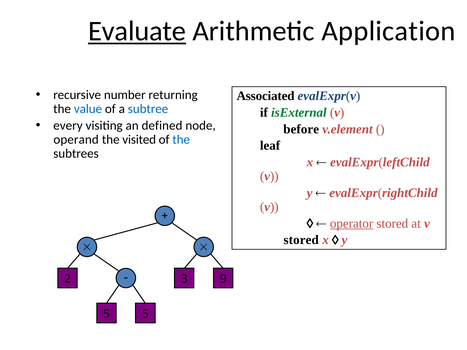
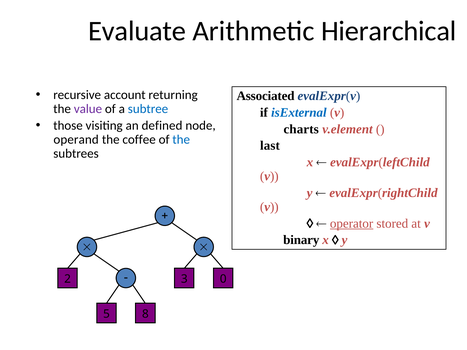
Evaluate underline: present -> none
Application: Application -> Hierarchical
number: number -> account
value colour: blue -> purple
isExternal colour: green -> blue
every: every -> those
before: before -> charts
visited: visited -> coffee
leaf: leaf -> last
stored at (301, 240): stored -> binary
9: 9 -> 0
5 5: 5 -> 8
